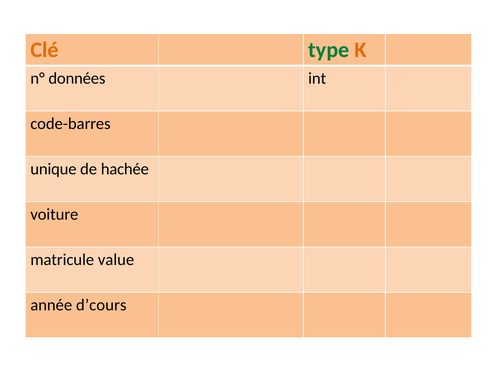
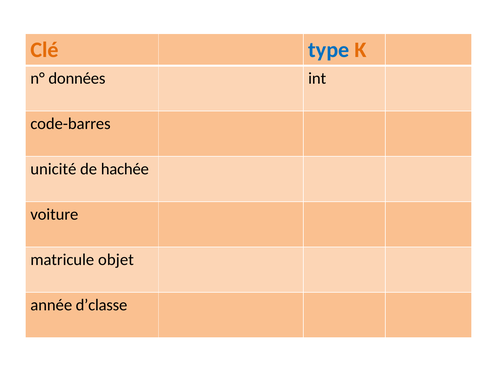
type colour: green -> blue
unique: unique -> unicité
value: value -> objet
d’cours: d’cours -> d’classe
